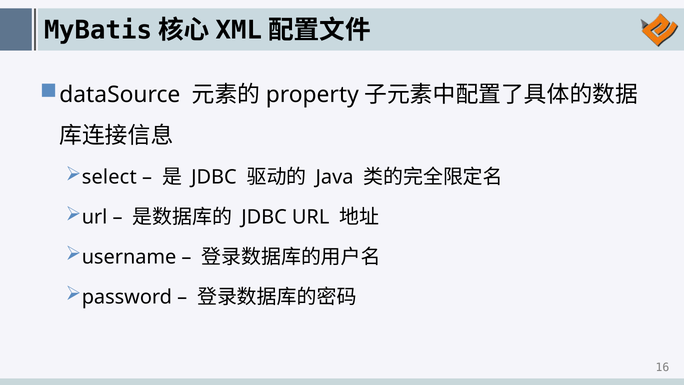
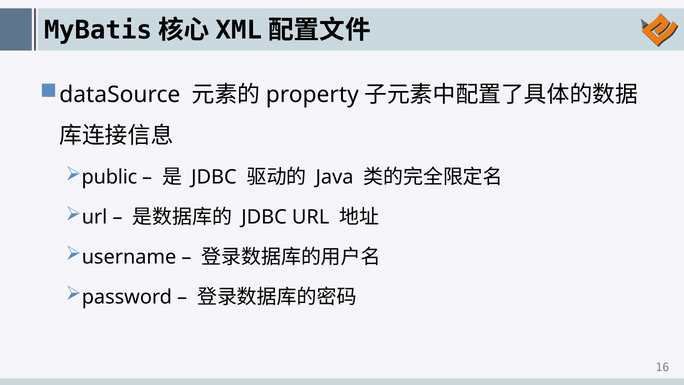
select: select -> public
